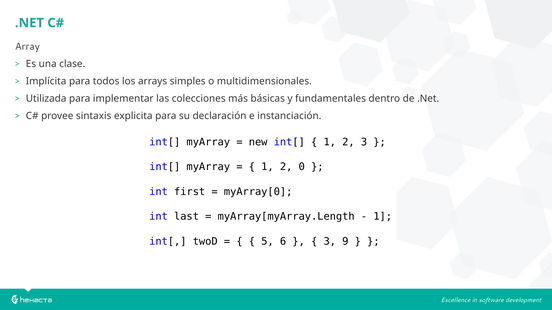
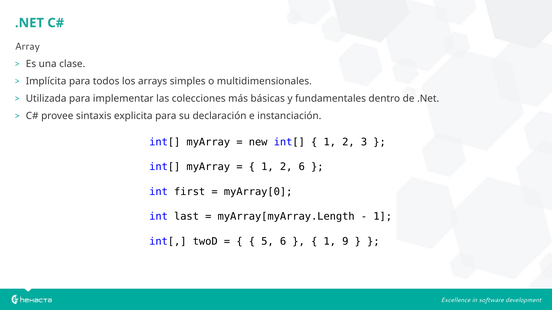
2 0: 0 -> 6
3 at (330, 242): 3 -> 1
